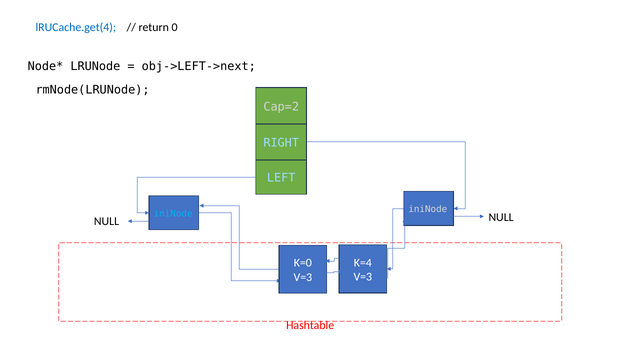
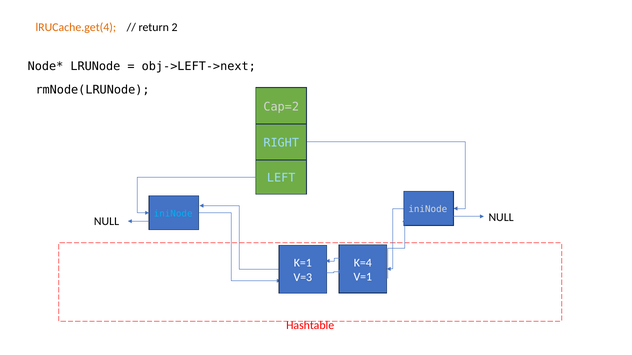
lRUCache.get(4 colour: blue -> orange
0: 0 -> 2
K=0: K=0 -> K=1
V=3 at (363, 277): V=3 -> V=1
